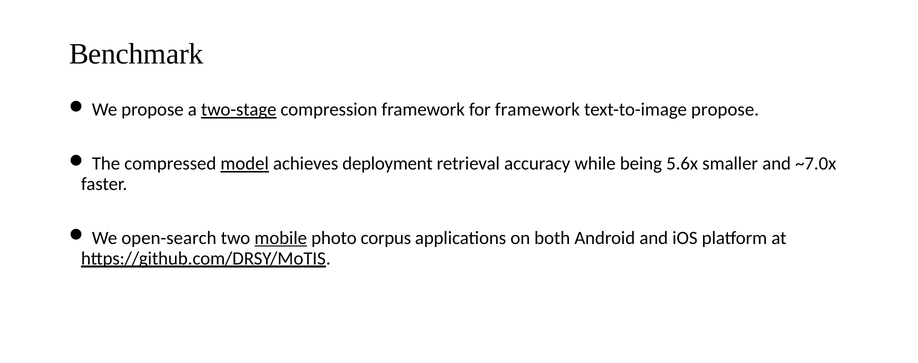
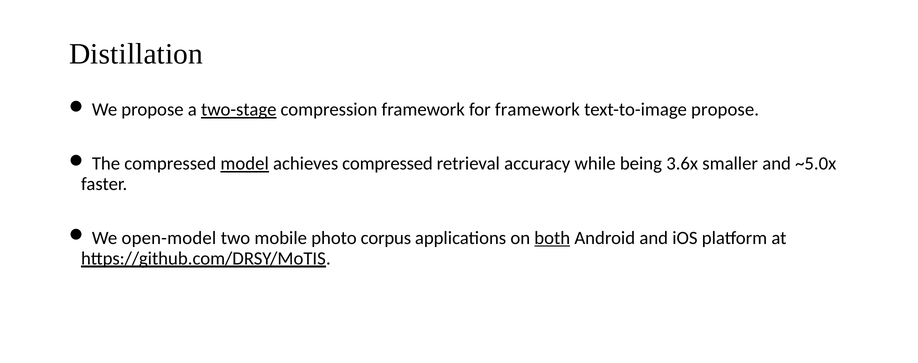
Benchmark: Benchmark -> Distillation
achieves deployment: deployment -> compressed
5.6x: 5.6x -> 3.6x
~7.0x: ~7.0x -> ~5.0x
open-search: open-search -> open-model
mobile underline: present -> none
both underline: none -> present
